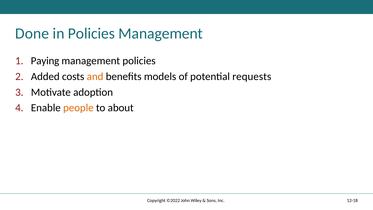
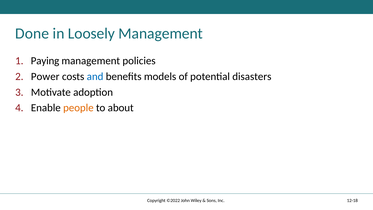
in Policies: Policies -> Loosely
Added: Added -> Power
and colour: orange -> blue
requests: requests -> disasters
